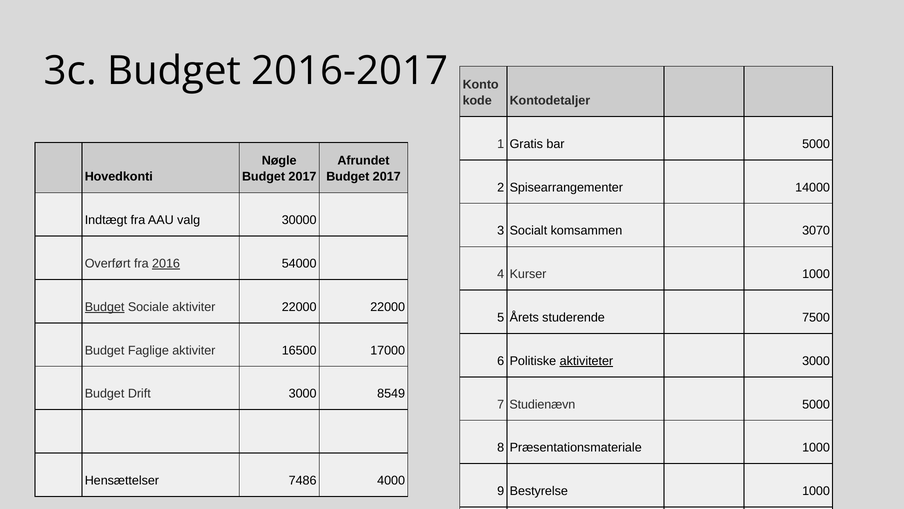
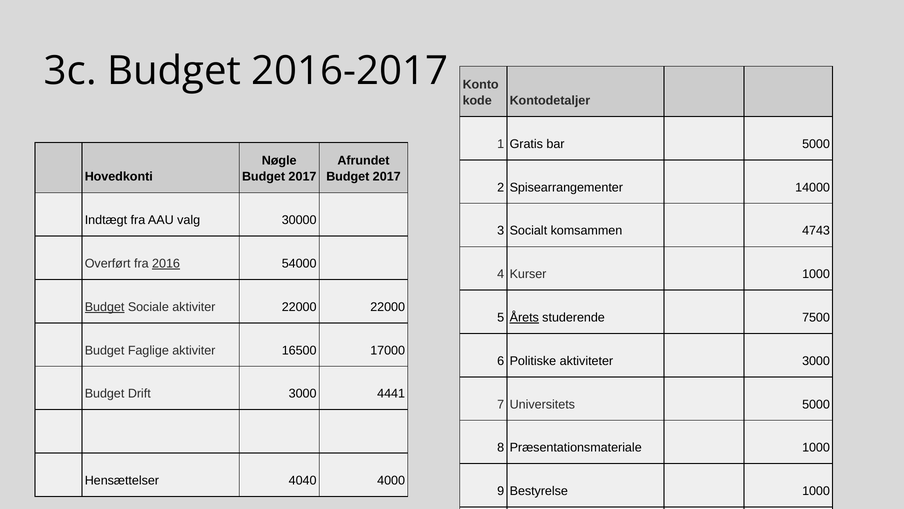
3070: 3070 -> 4743
Årets underline: none -> present
aktiviteter underline: present -> none
8549: 8549 -> 4441
Studienævn: Studienævn -> Universitets
7486: 7486 -> 4040
